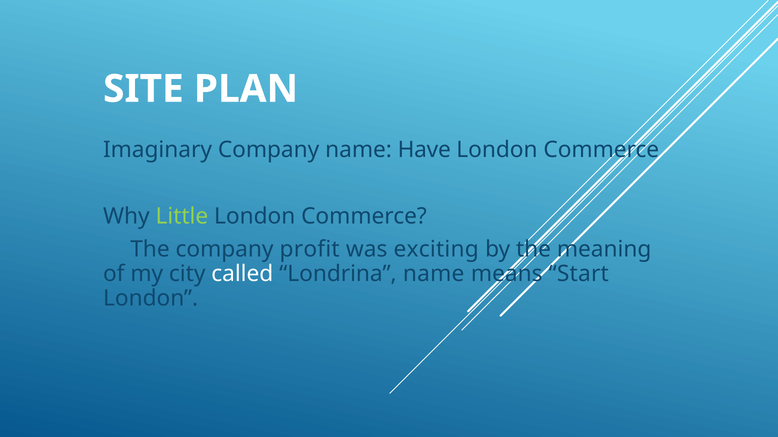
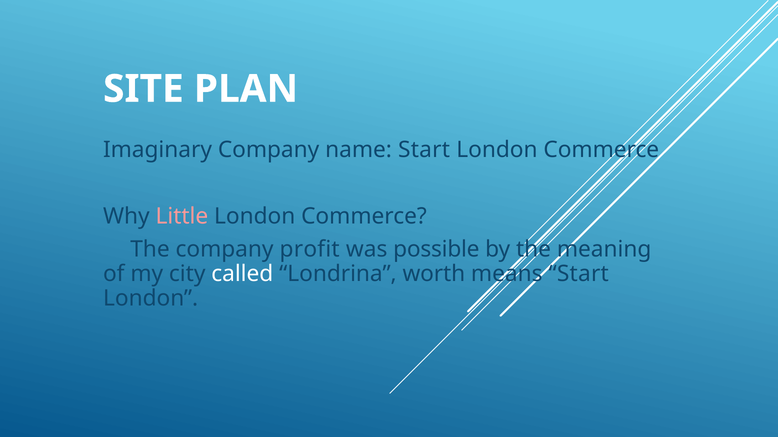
name Have: Have -> Start
Little colour: light green -> pink
exciting: exciting -> possible
Londrina name: name -> worth
